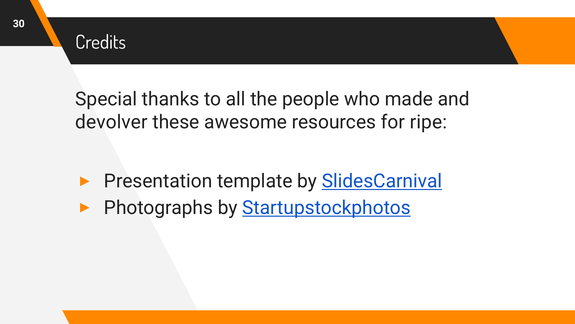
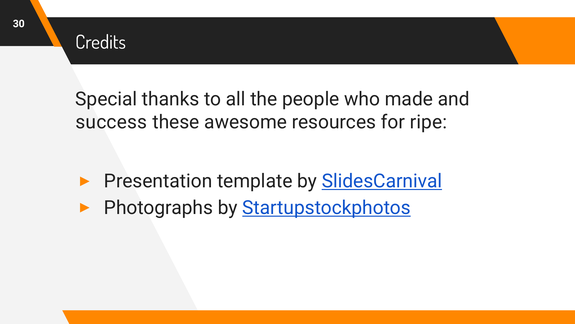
devolver: devolver -> success
